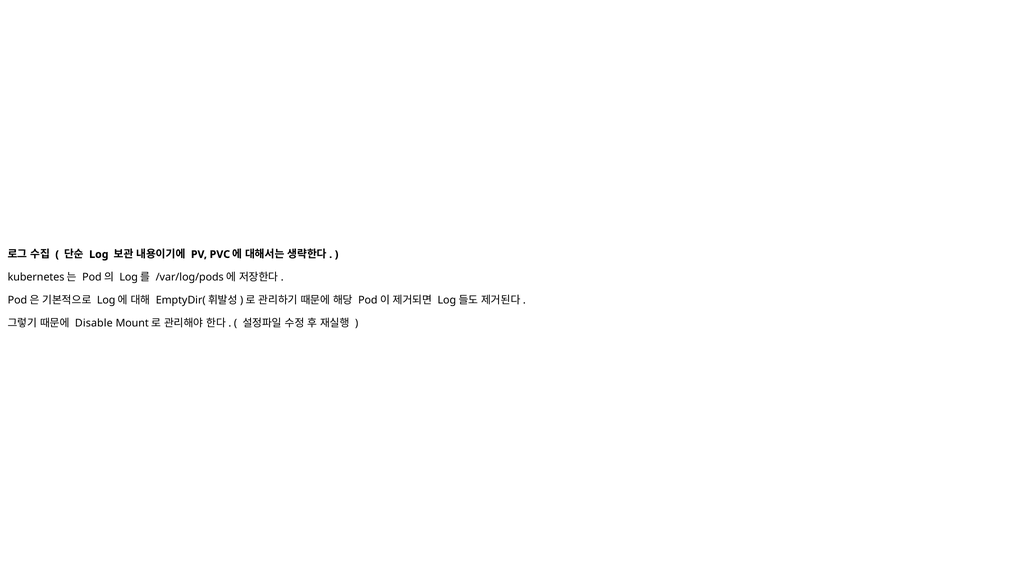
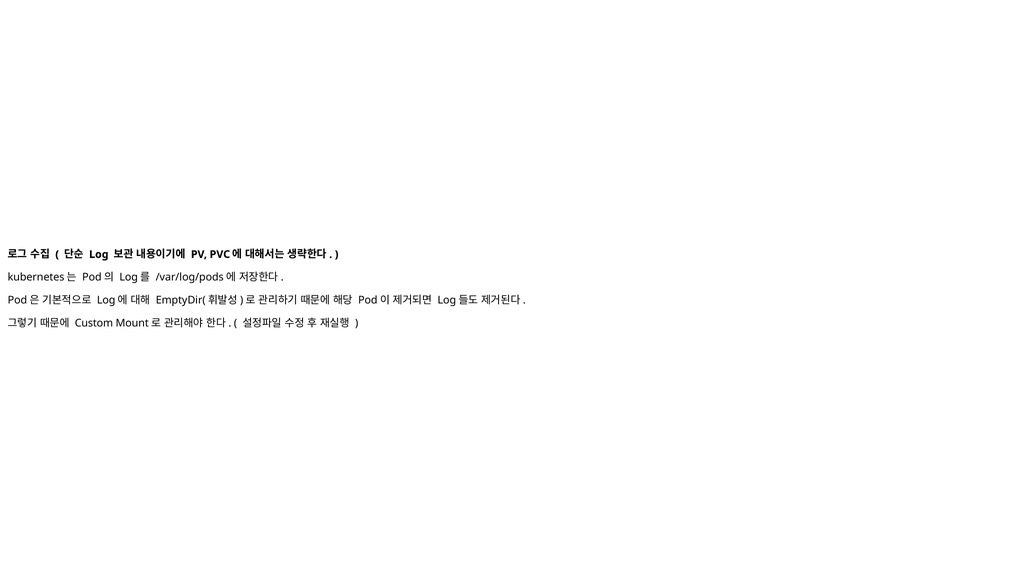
Disable: Disable -> Custom
